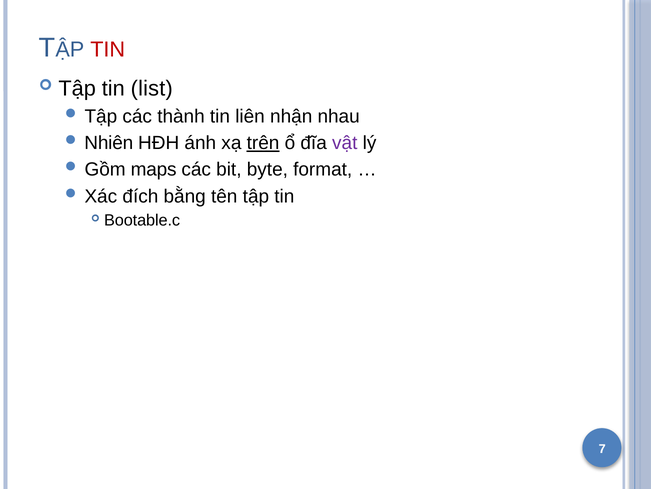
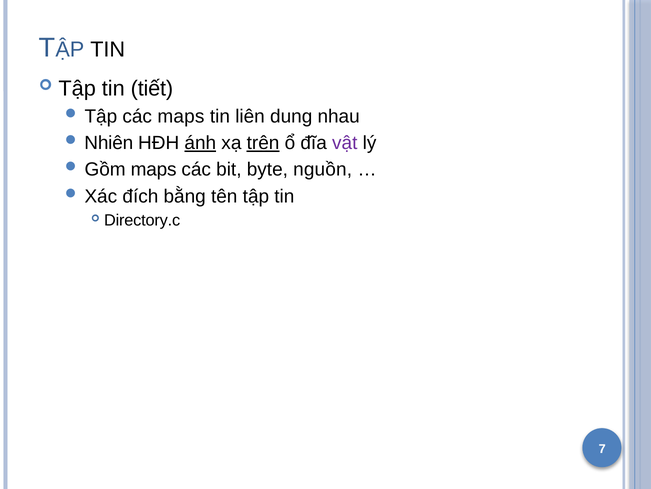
TIN at (108, 49) colour: red -> black
list: list -> tiết
các thành: thành -> maps
nhận: nhận -> dung
ánh underline: none -> present
format: format -> nguồn
Bootable.c: Bootable.c -> Directory.c
